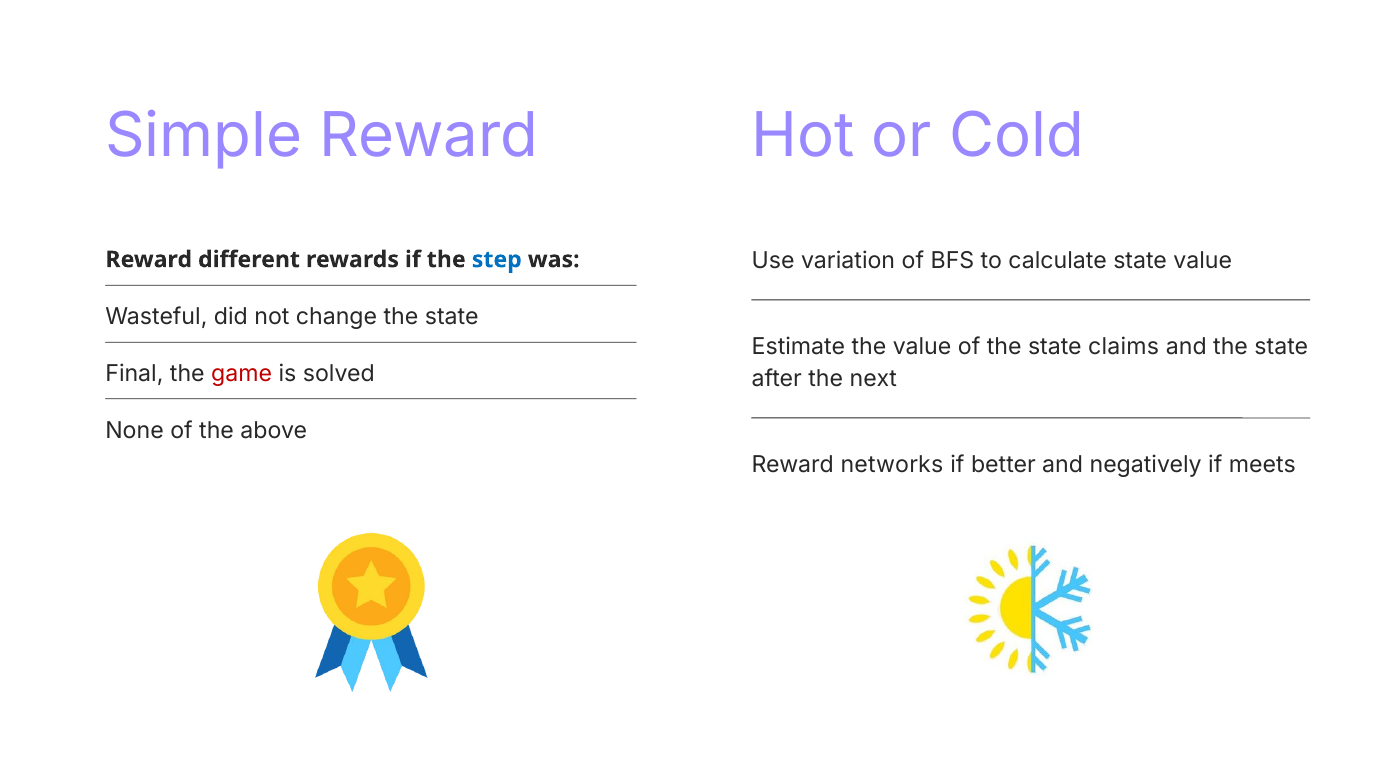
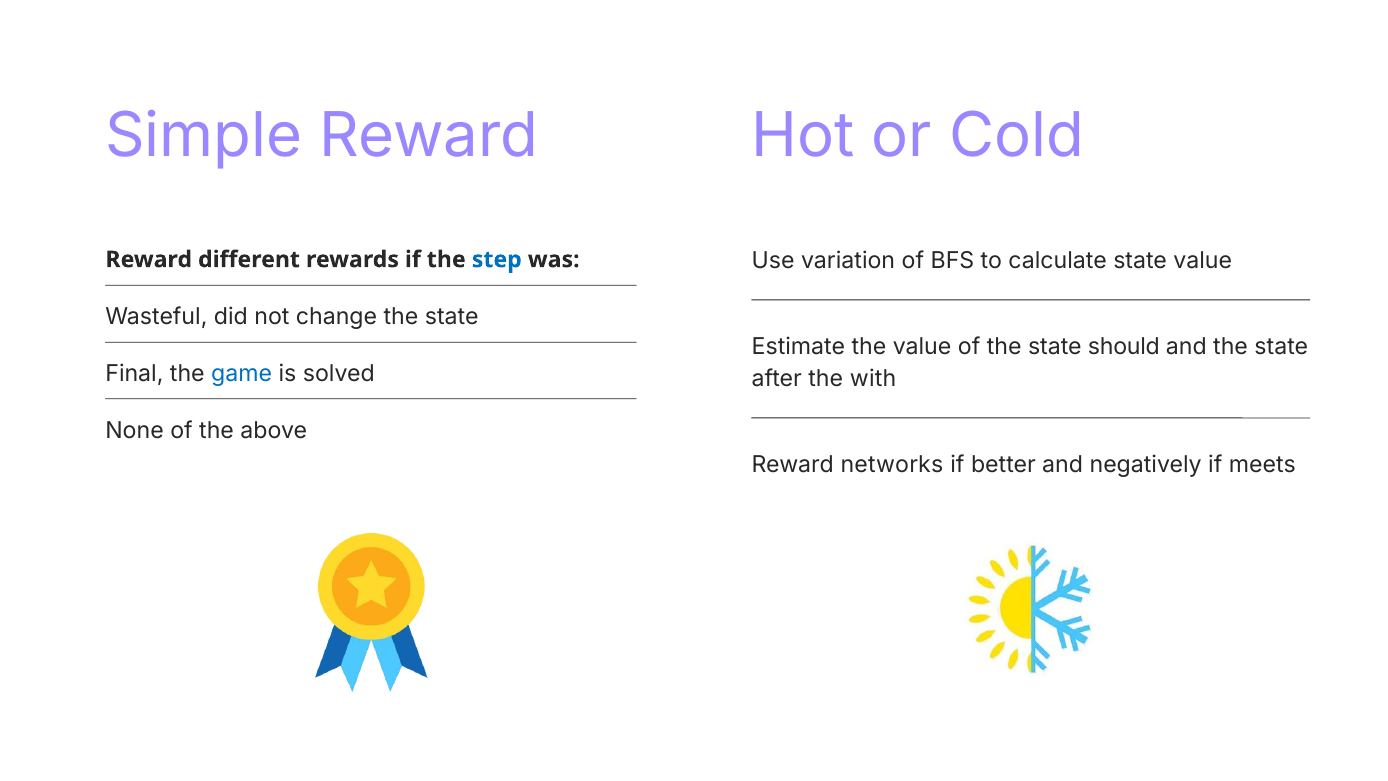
claims: claims -> should
game colour: red -> blue
next: next -> with
